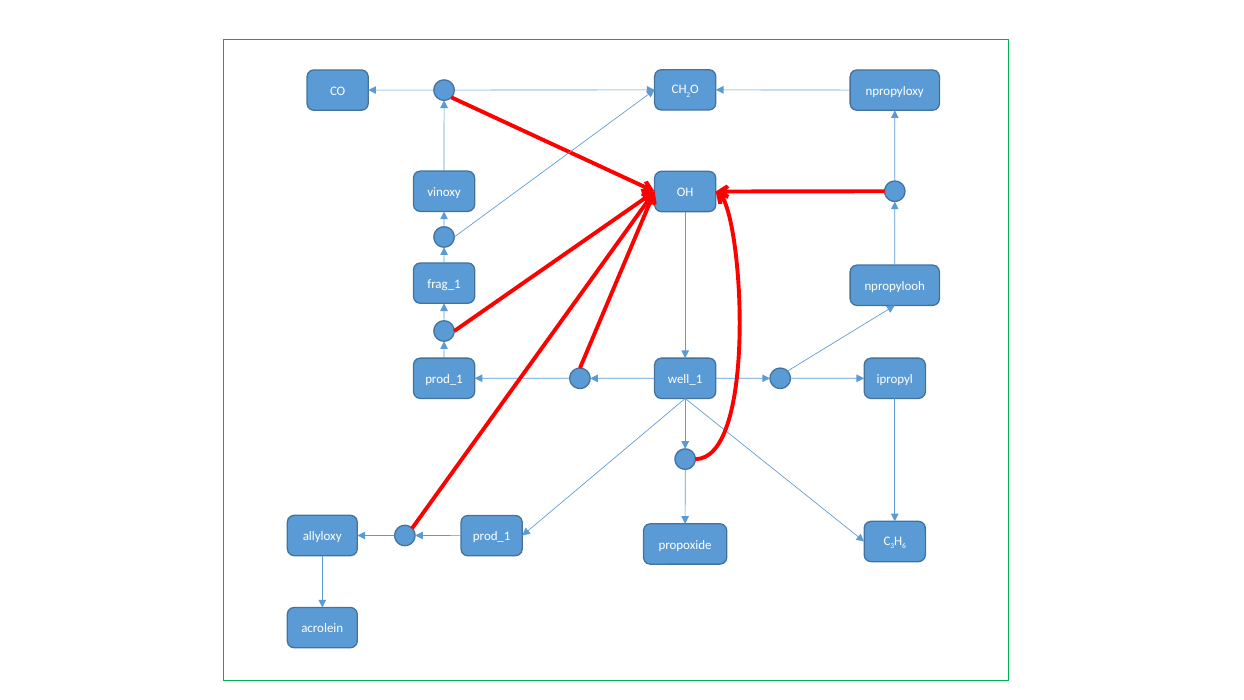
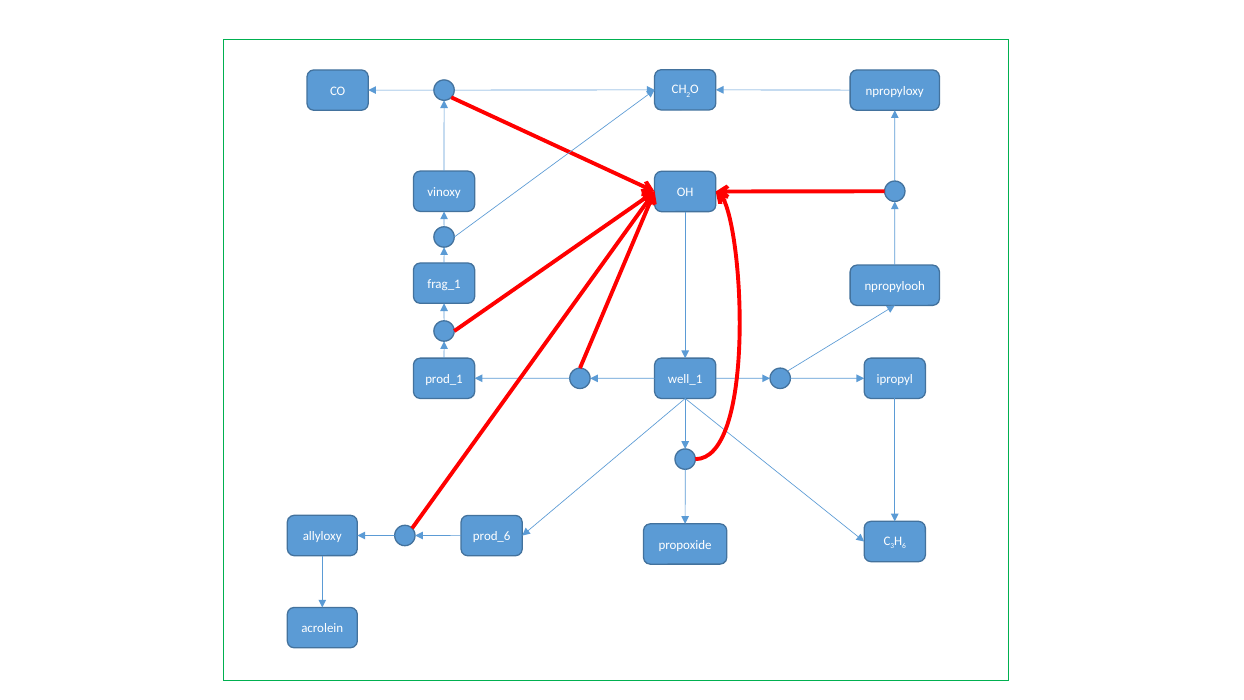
prod_1 at (492, 536): prod_1 -> prod_6
